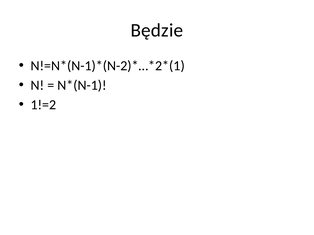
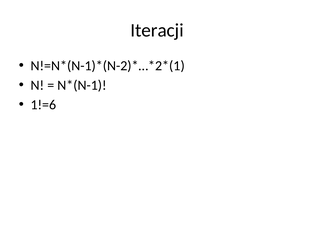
Będzie: Będzie -> Iteracji
1!=2: 1!=2 -> 1!=6
